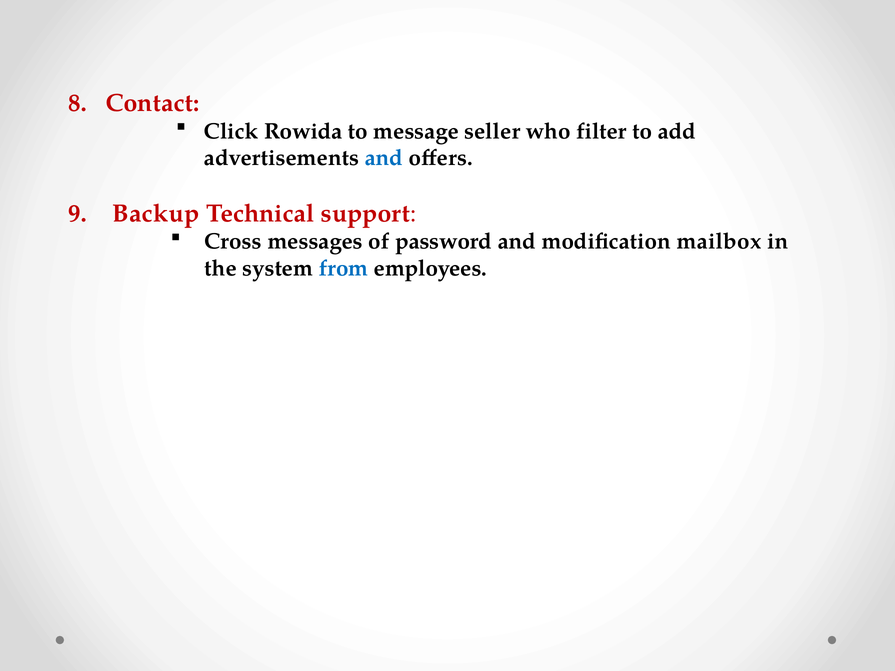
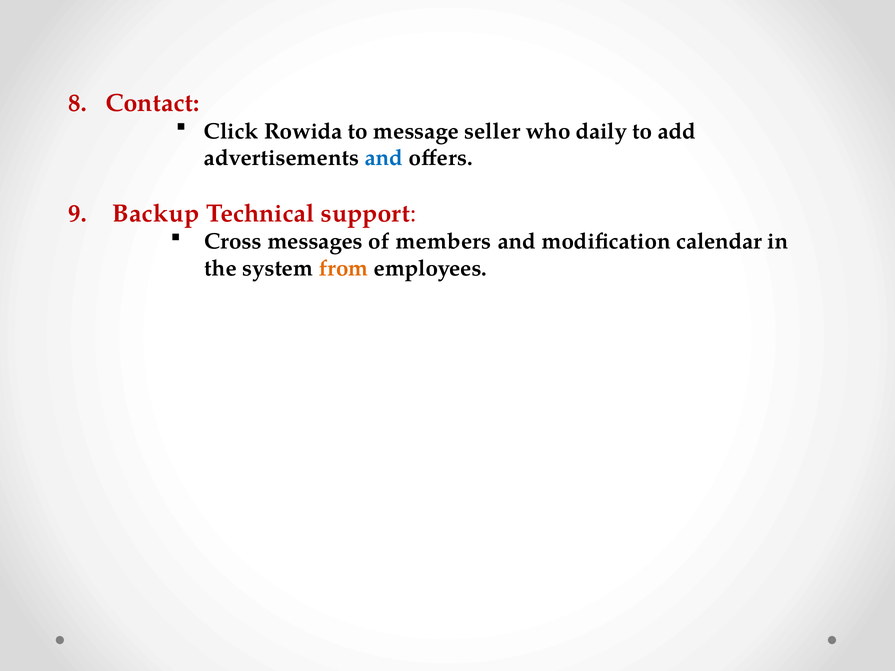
filter: filter -> daily
password: password -> members
mailbox: mailbox -> calendar
from colour: blue -> orange
